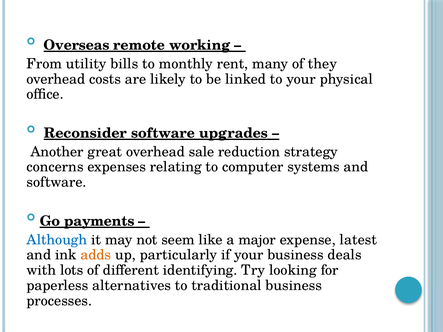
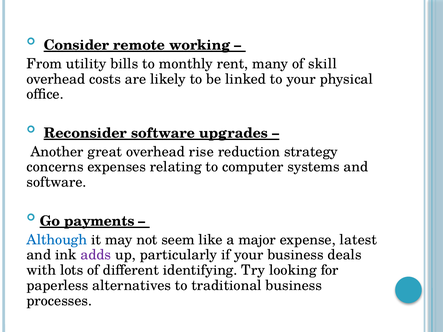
Overseas: Overseas -> Consider
they: they -> skill
sale: sale -> rise
adds colour: orange -> purple
